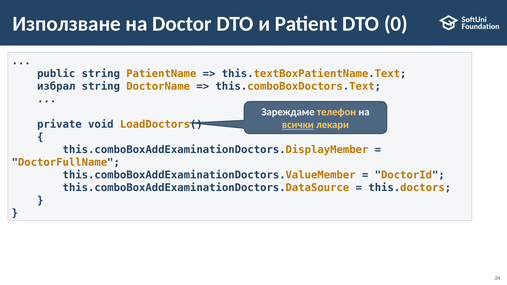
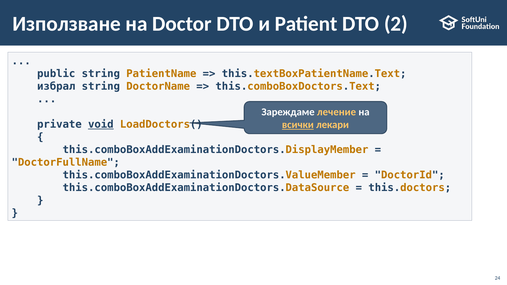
0: 0 -> 2
телефон: телефон -> лечение
void underline: none -> present
